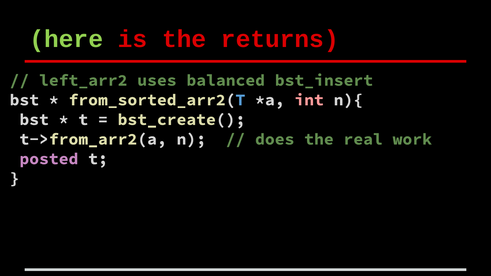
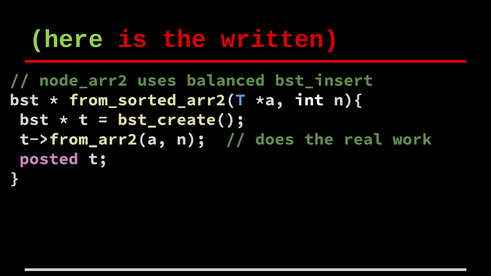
returns: returns -> written
left_arr2: left_arr2 -> node_arr2
int colour: pink -> white
